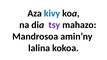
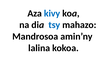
tsy colour: purple -> blue
